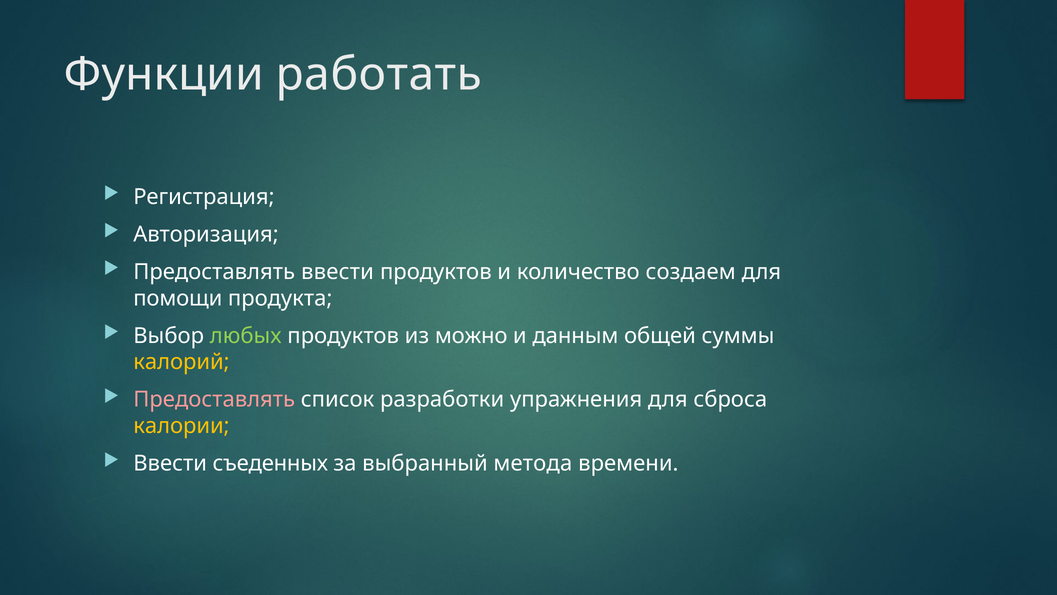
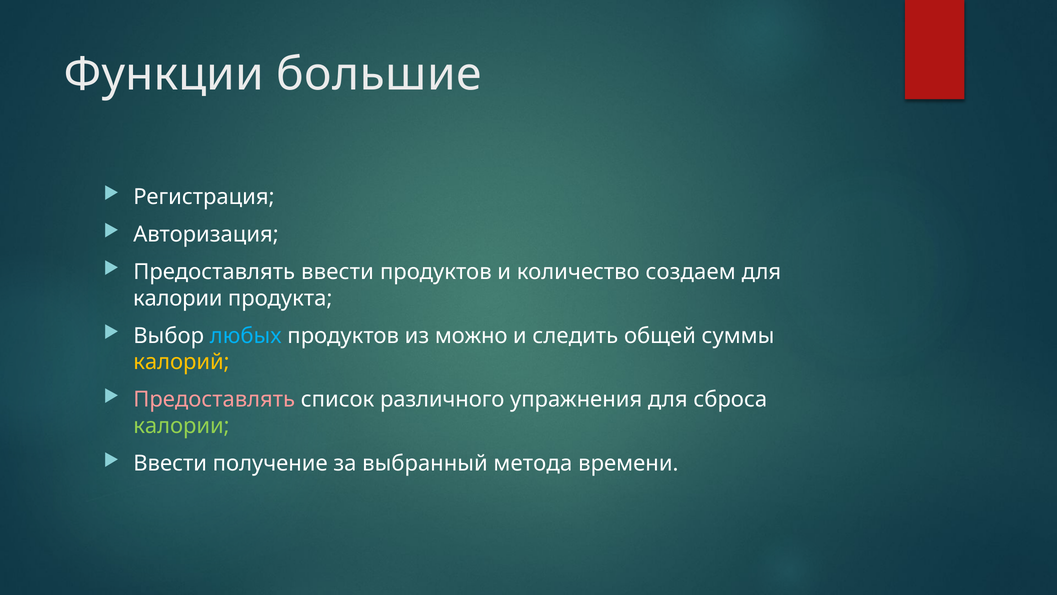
работать: работать -> большие
помощи at (178, 298): помощи -> калории
любых colour: light green -> light blue
данным: данным -> следить
разработки: разработки -> различного
калории at (181, 426) colour: yellow -> light green
съеденных: съеденных -> получение
